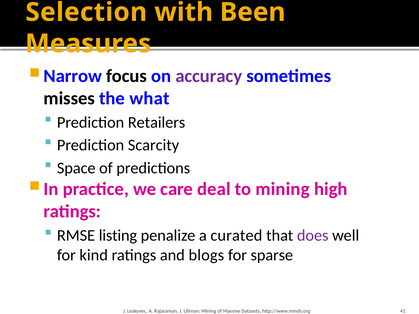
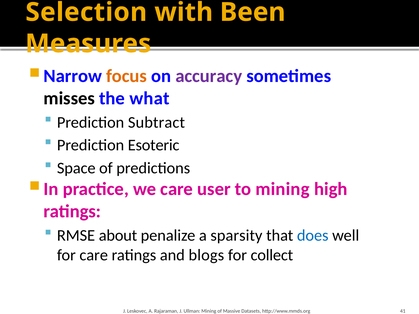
focus colour: black -> orange
Retailers: Retailers -> Subtract
Scarcity: Scarcity -> Esoteric
deal: deal -> user
listing: listing -> about
curated: curated -> sparsity
does colour: purple -> blue
for kind: kind -> care
sparse: sparse -> collect
